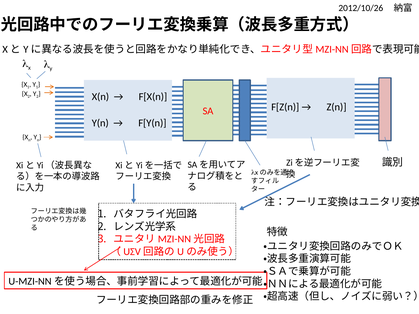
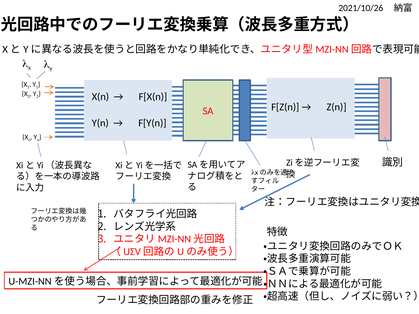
2012/10/26: 2012/10/26 -> 2021/10/26
